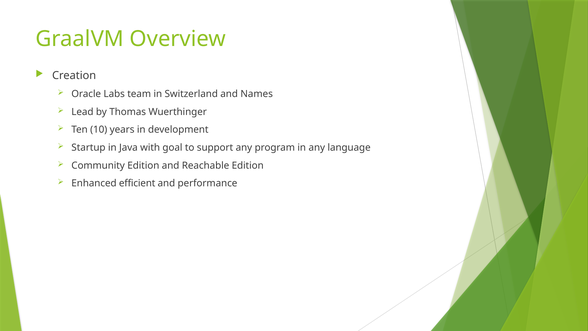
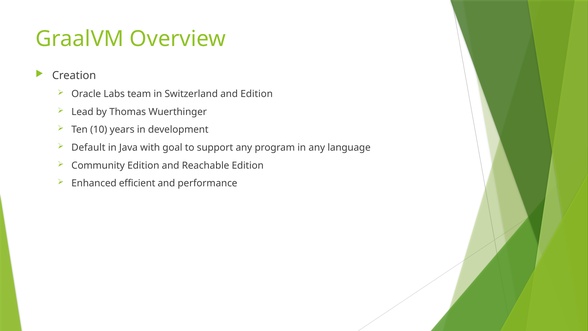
and Names: Names -> Edition
Startup: Startup -> Default
